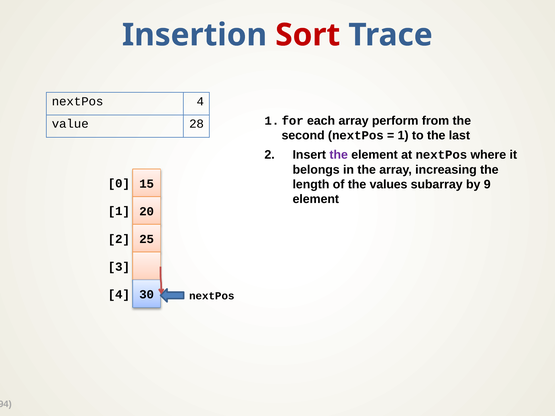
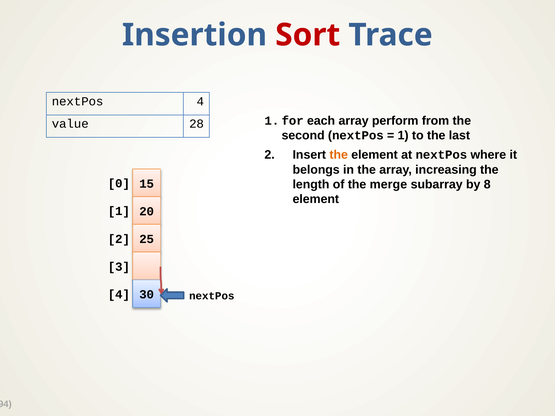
the at (339, 155) colour: purple -> orange
values: values -> merge
9: 9 -> 8
